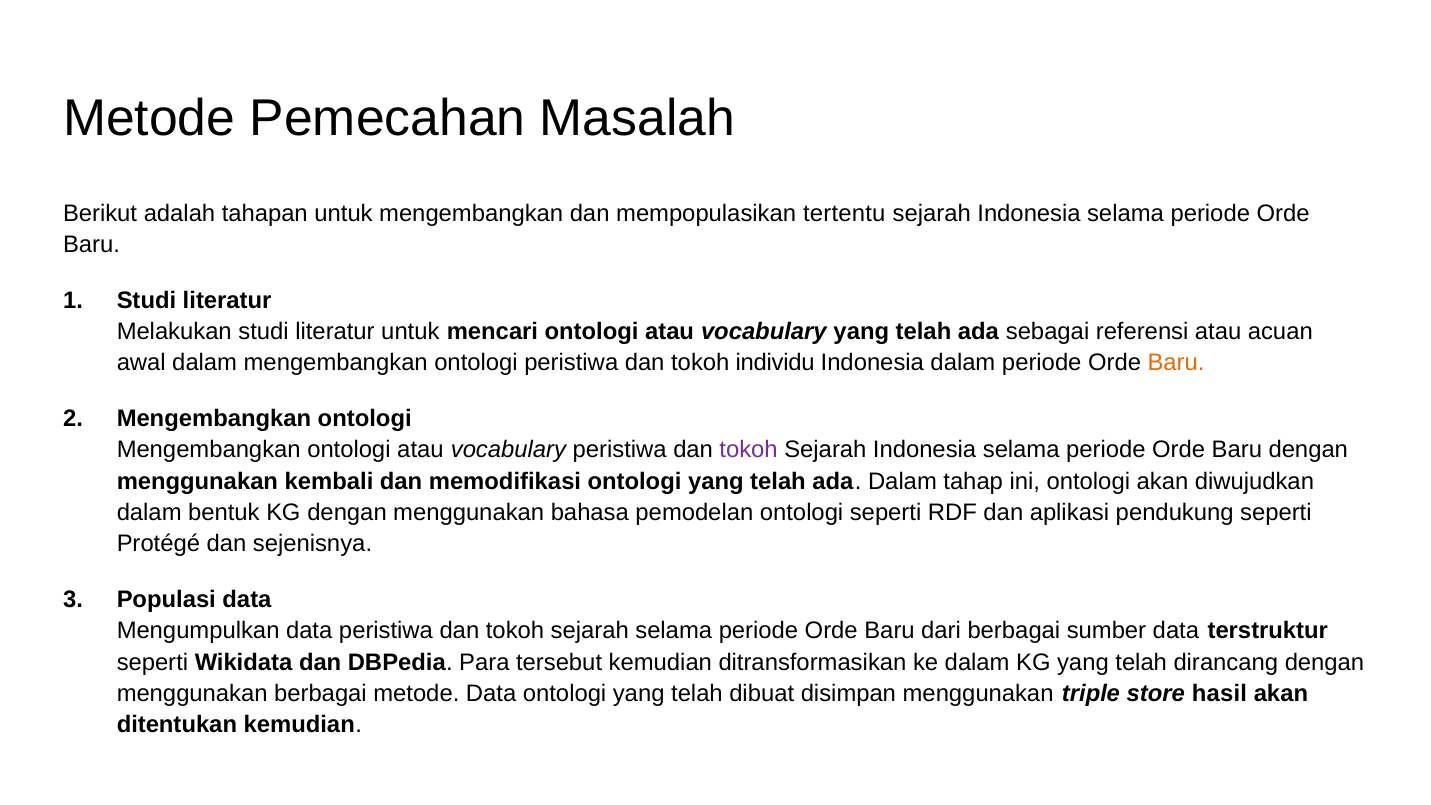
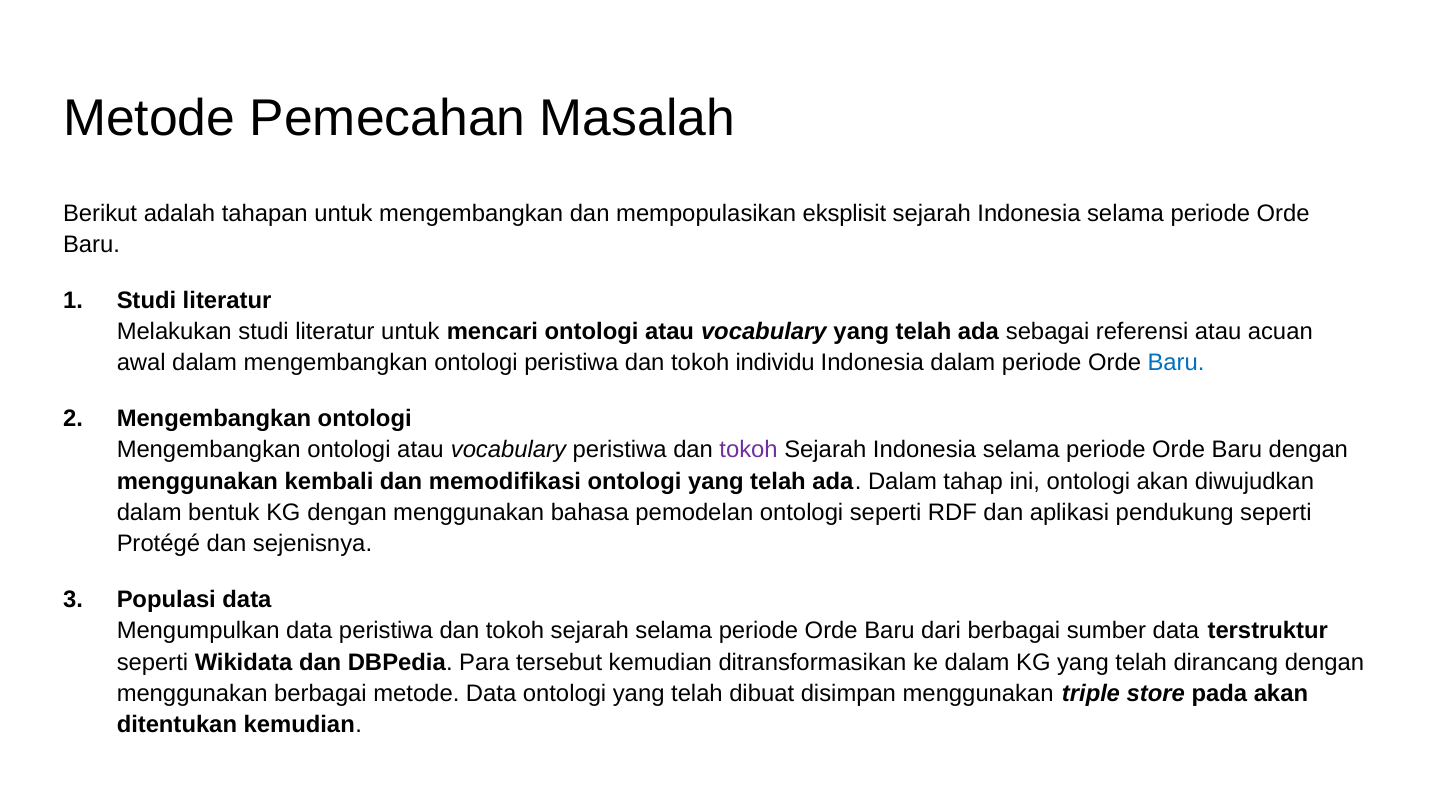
tertentu: tertentu -> eksplisit
Baru at (1176, 363) colour: orange -> blue
hasil: hasil -> pada
